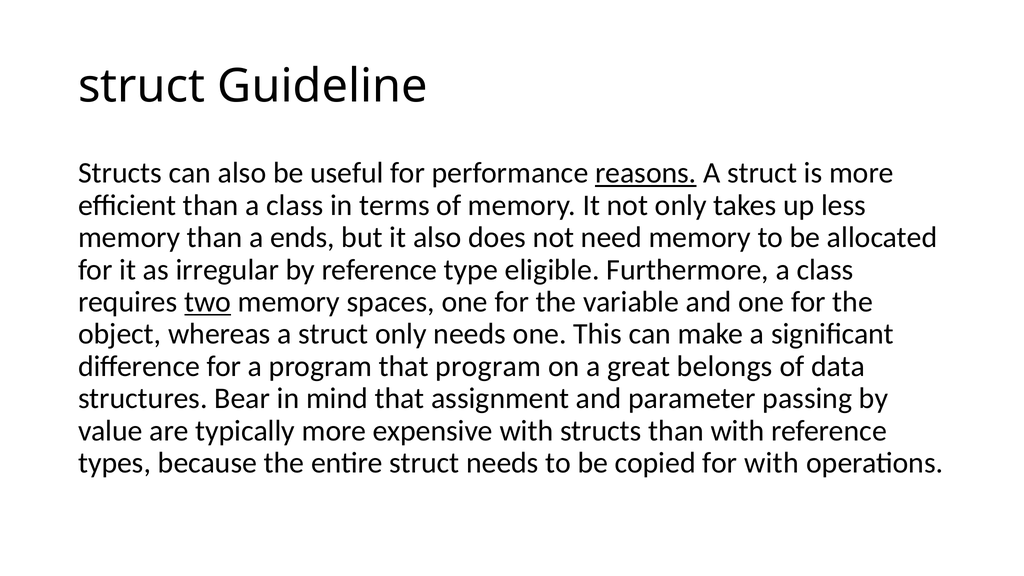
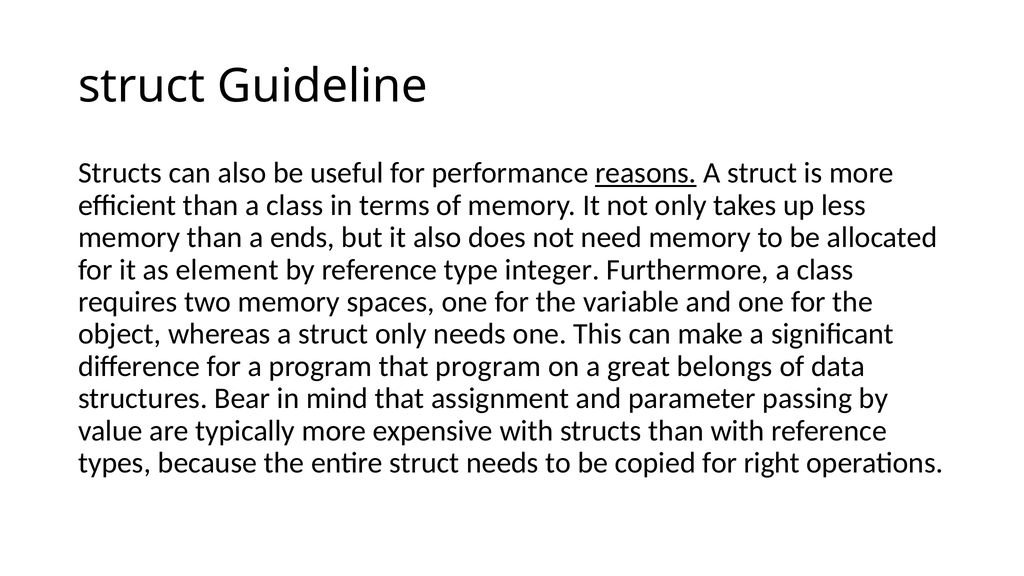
irregular: irregular -> element
eligible: eligible -> integer
two underline: present -> none
for with: with -> right
